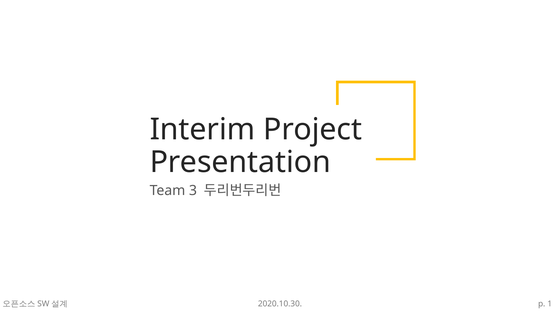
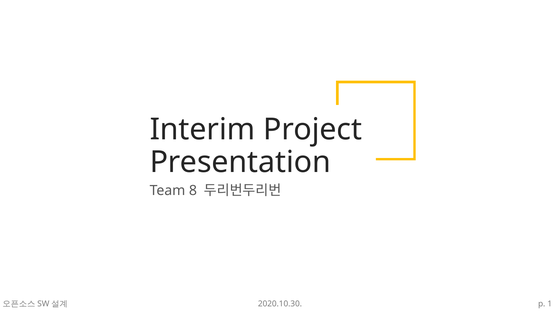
3: 3 -> 8
